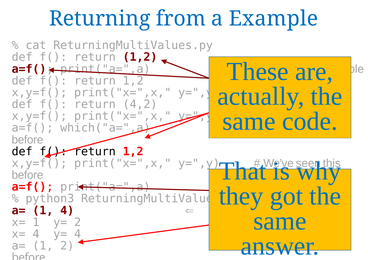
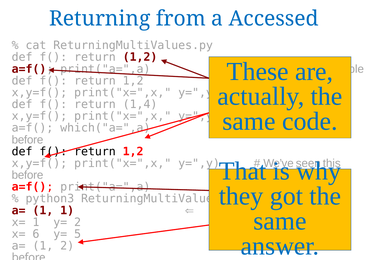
Example: Example -> Accessed
4,2: 4,2 -> 1,4
1 4: 4 -> 1
x= 4: 4 -> 6
y= 4: 4 -> 5
